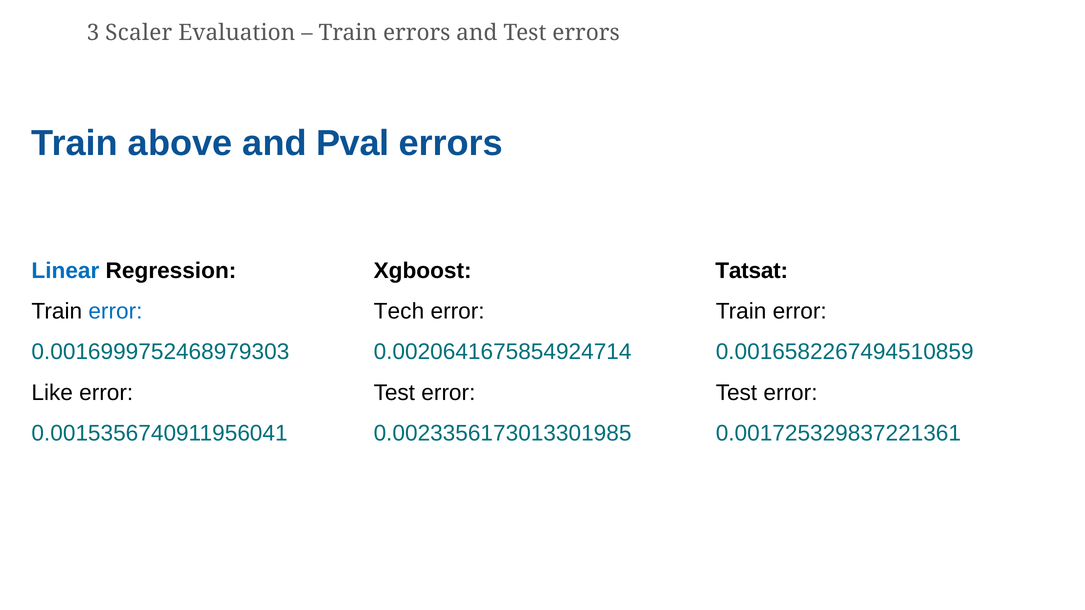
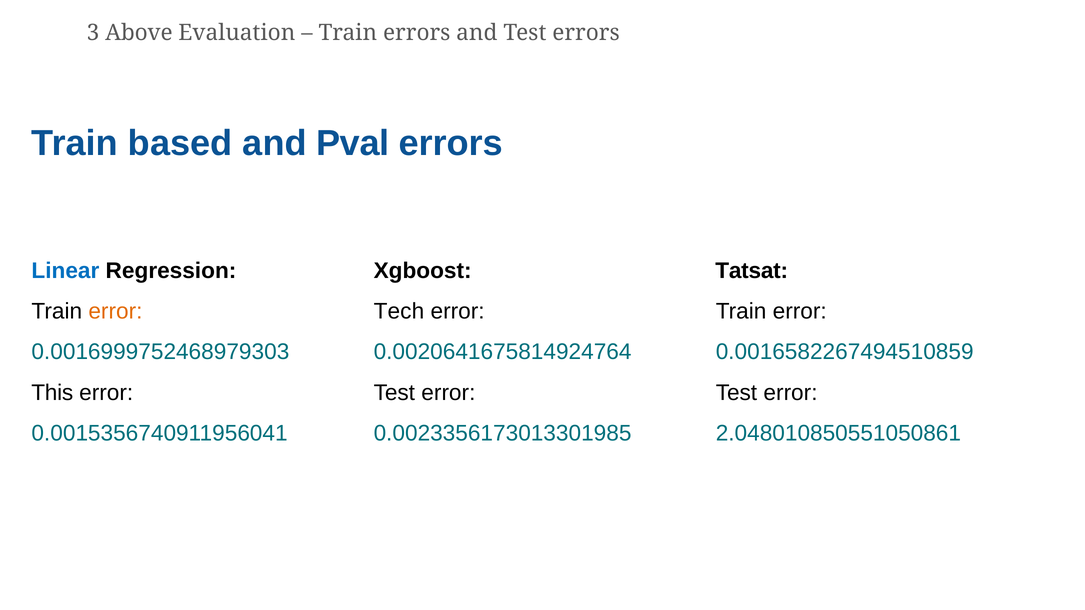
Scaler: Scaler -> Above
above: above -> based
error at (115, 311) colour: blue -> orange
0.0020641675854924714: 0.0020641675854924714 -> 0.0020641675814924764
Like: Like -> This
0.001725329837221361: 0.001725329837221361 -> 2.048010850551050861
